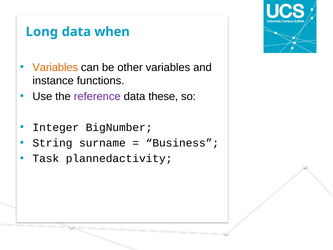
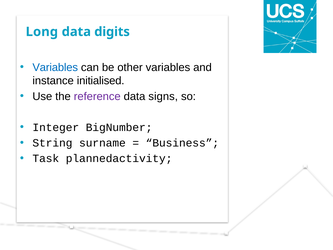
when: when -> digits
Variables at (55, 67) colour: orange -> blue
functions: functions -> initialised
these: these -> signs
